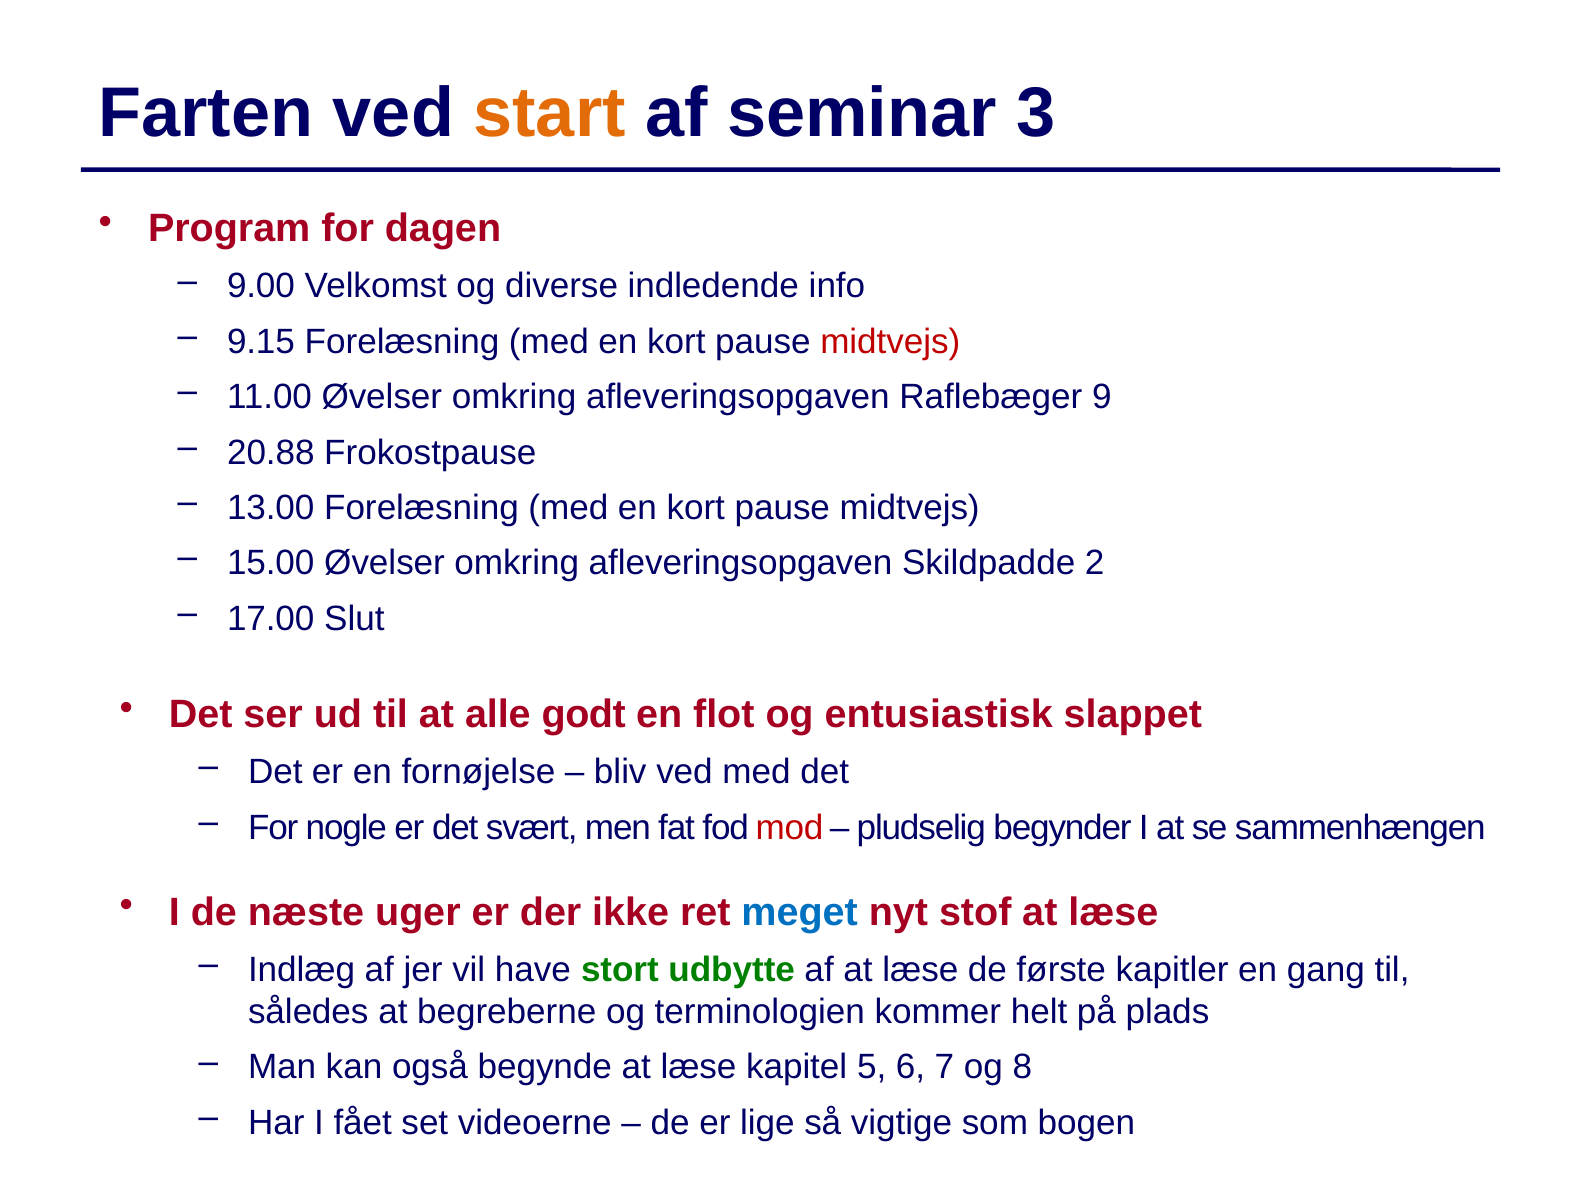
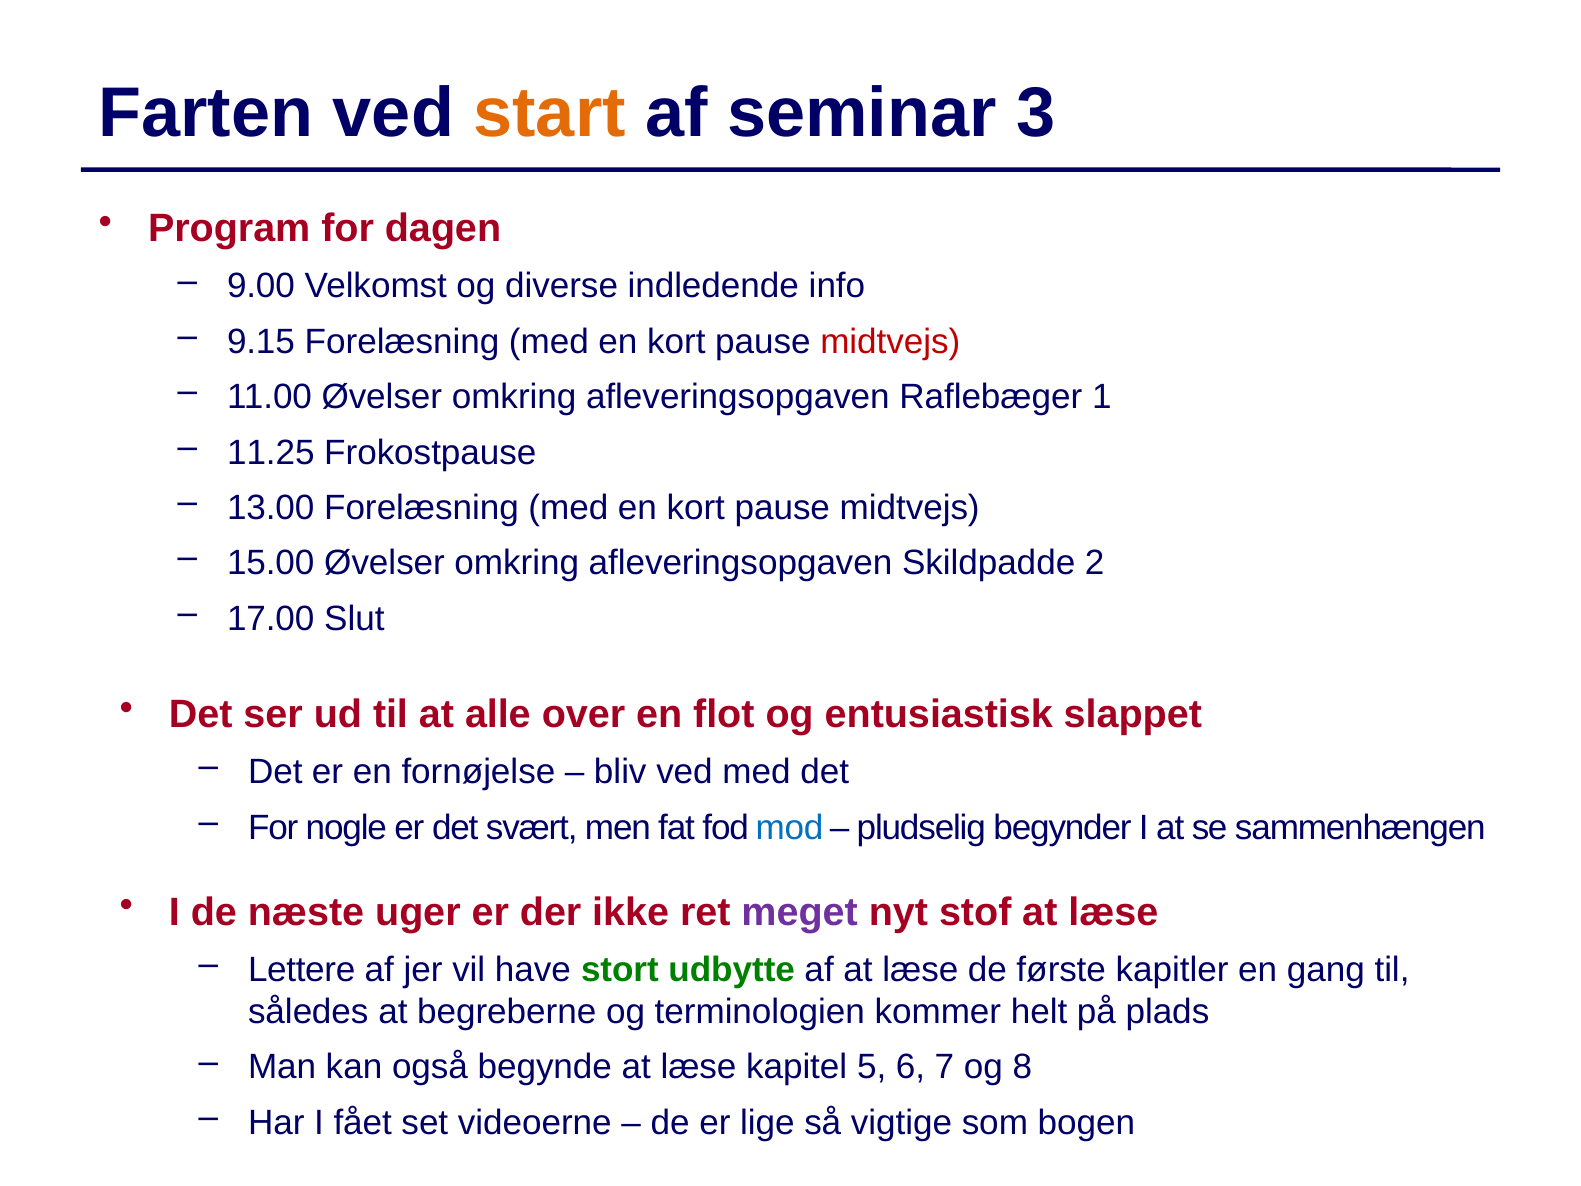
9: 9 -> 1
20.88: 20.88 -> 11.25
godt: godt -> over
mod colour: red -> blue
meget colour: blue -> purple
Indlæg: Indlæg -> Lettere
